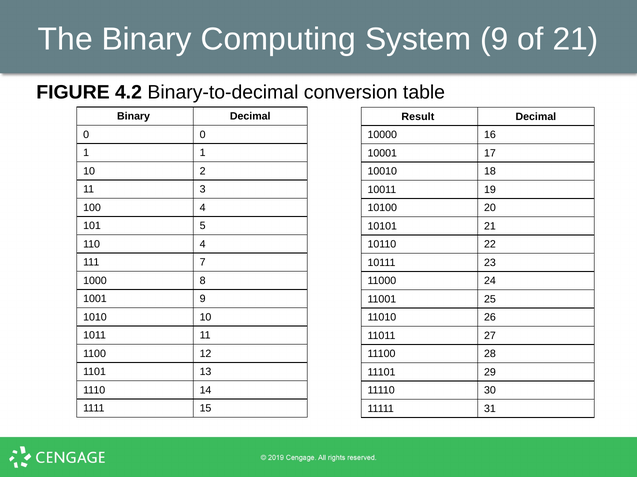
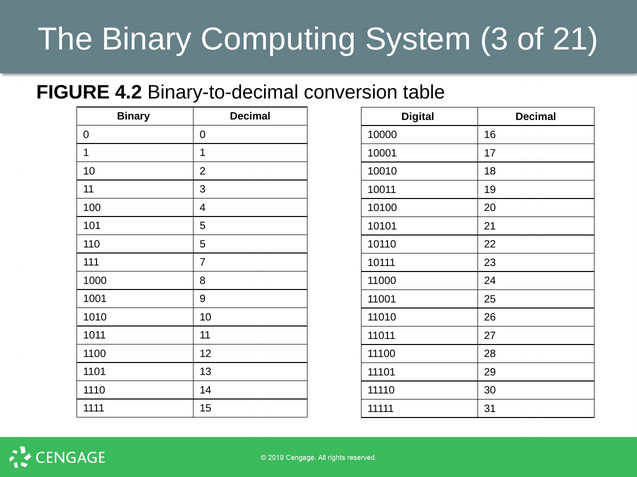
System 9: 9 -> 3
Result: Result -> Digital
110 4: 4 -> 5
